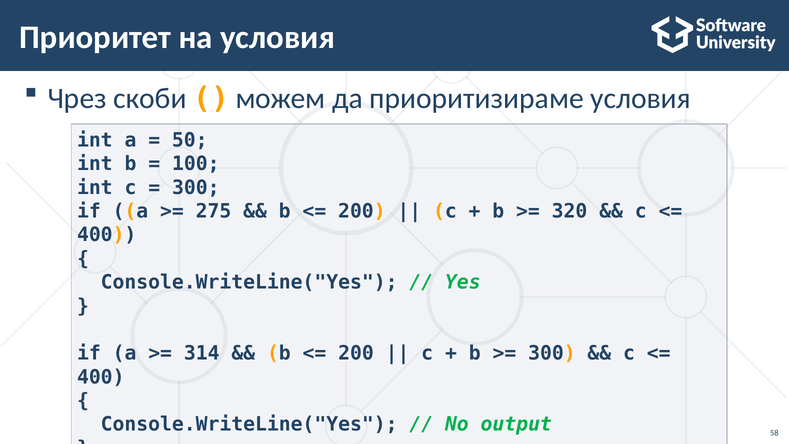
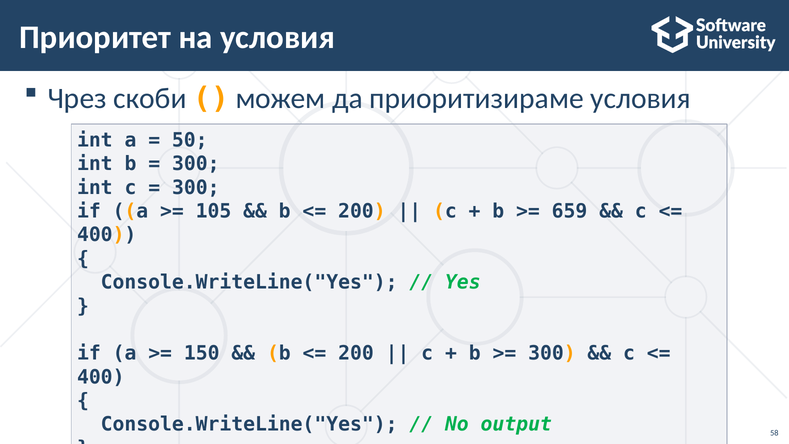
100 at (196, 164): 100 -> 300
275: 275 -> 105
320: 320 -> 659
314: 314 -> 150
